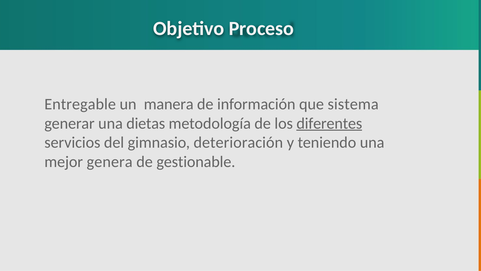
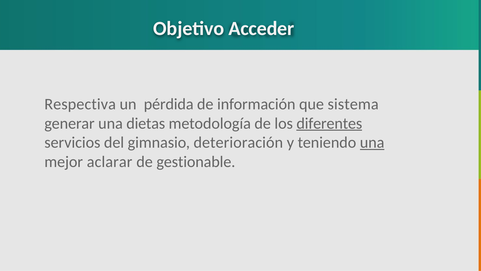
Proceso: Proceso -> Acceder
Entregable: Entregable -> Respectiva
manera: manera -> pérdida
una at (372, 142) underline: none -> present
genera: genera -> aclarar
